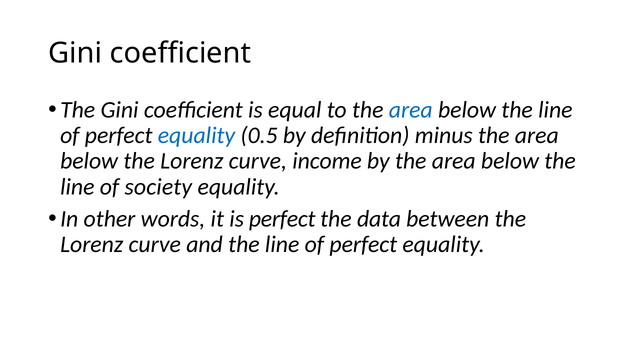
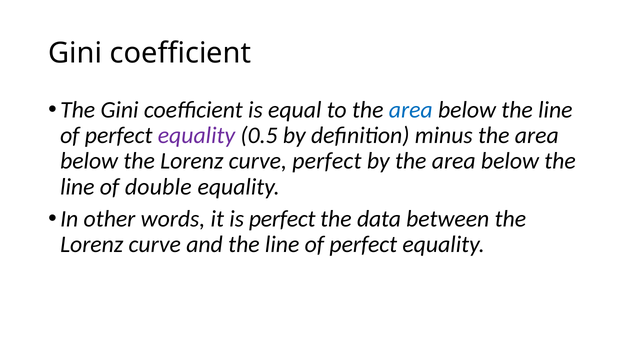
equality at (196, 135) colour: blue -> purple
curve income: income -> perfect
society: society -> double
